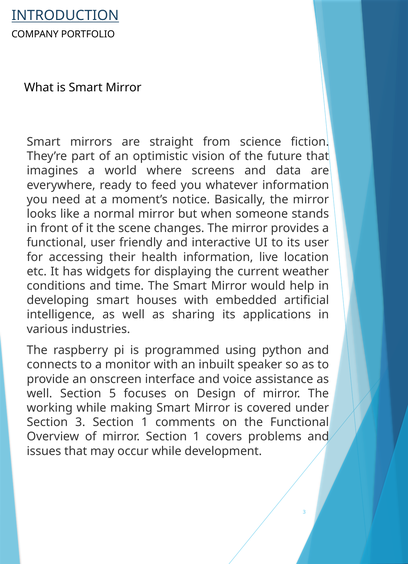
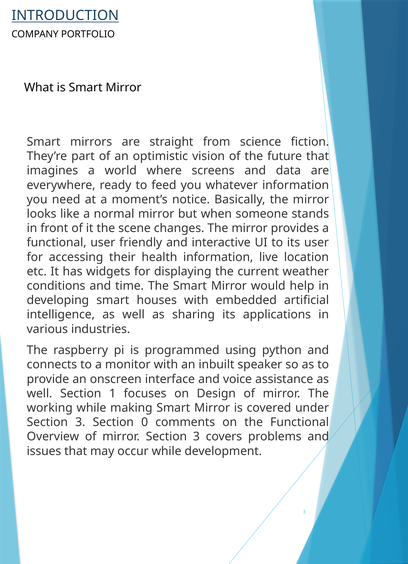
5: 5 -> 1
3 Section 1: 1 -> 0
mirror Section 1: 1 -> 3
